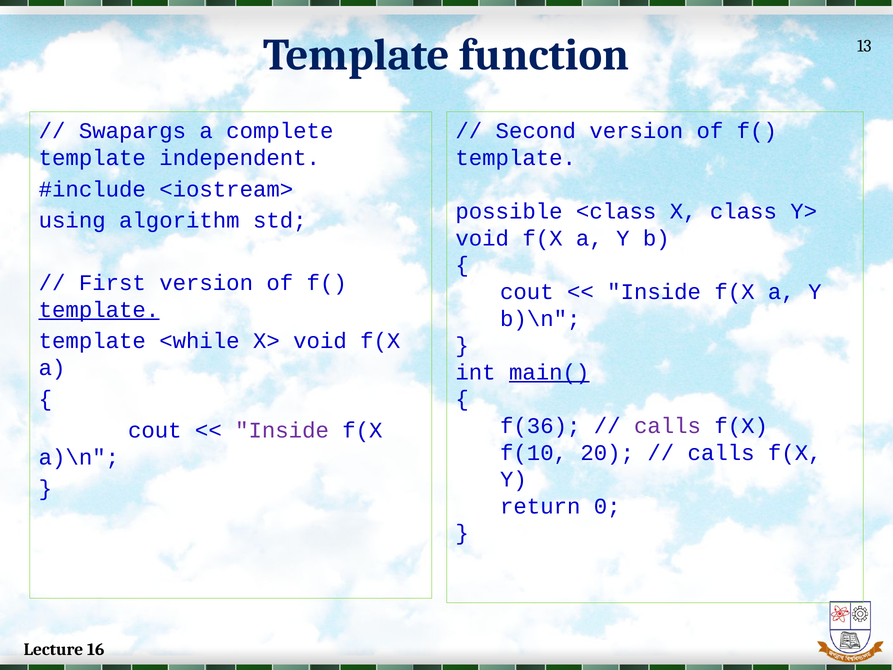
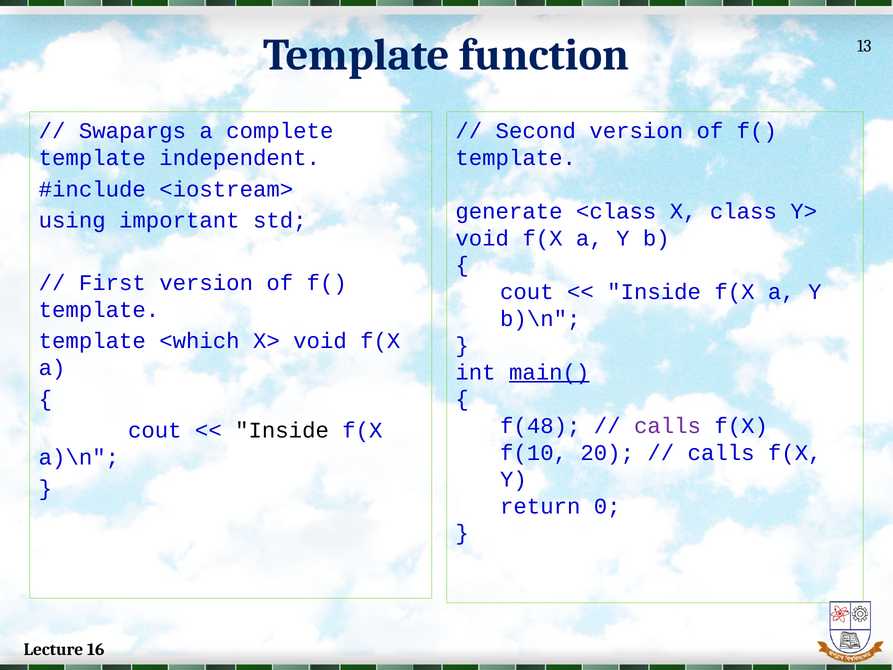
possible: possible -> generate
algorithm: algorithm -> important
template at (99, 310) underline: present -> none
<while: <while -> <which
f(36: f(36 -> f(48
Inside at (282, 430) colour: purple -> black
